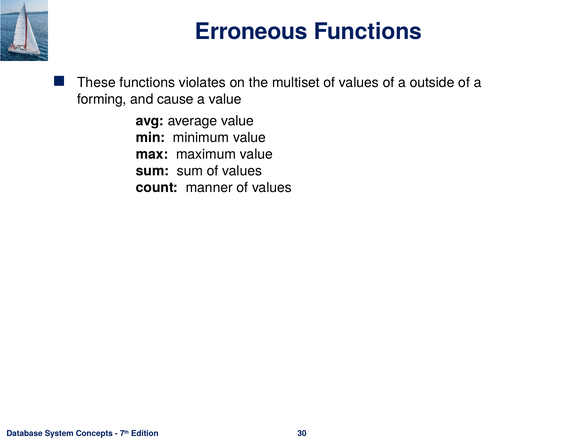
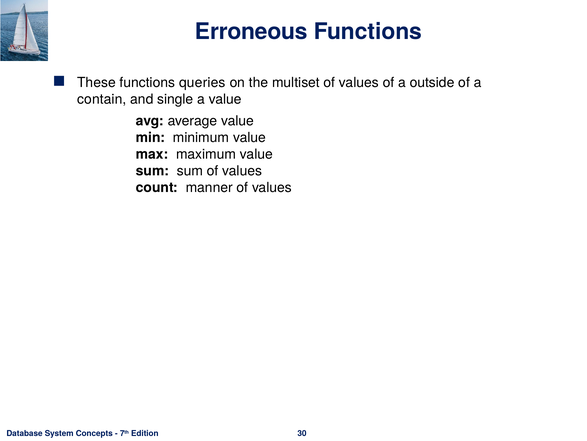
violates: violates -> queries
forming: forming -> contain
cause: cause -> single
